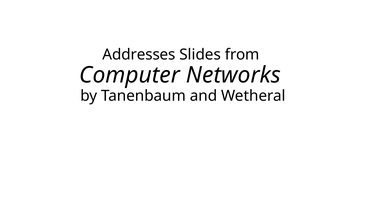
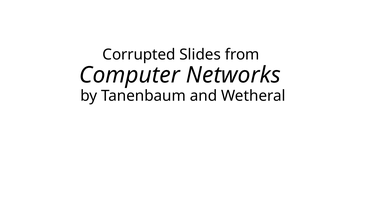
Addresses: Addresses -> Corrupted
